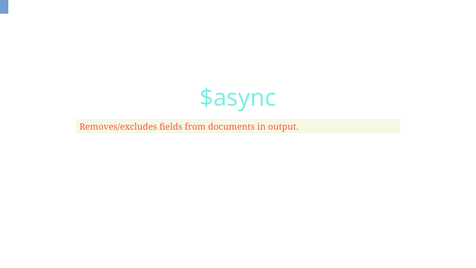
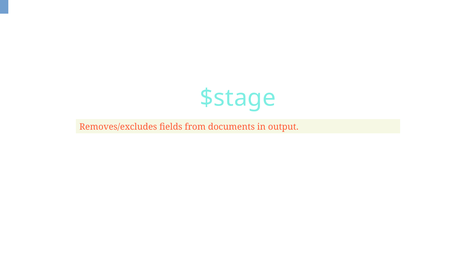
$async: $async -> $stage
